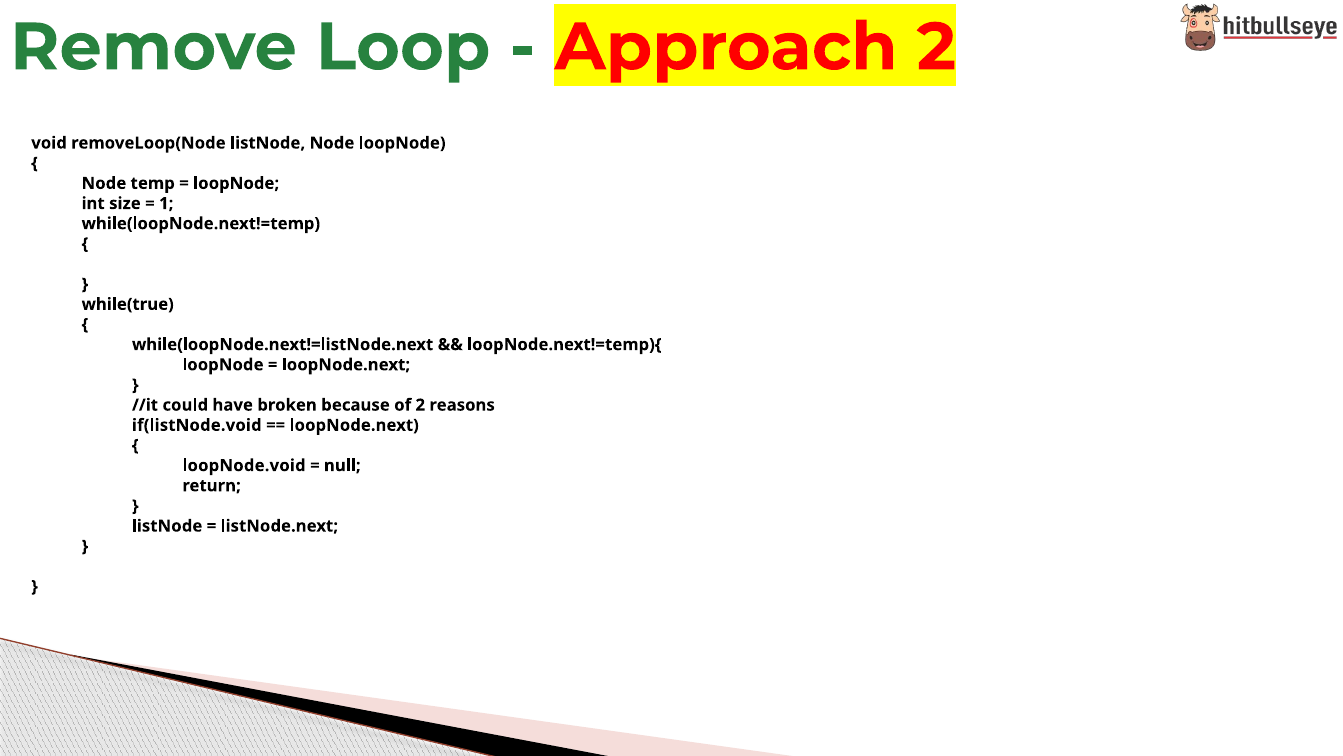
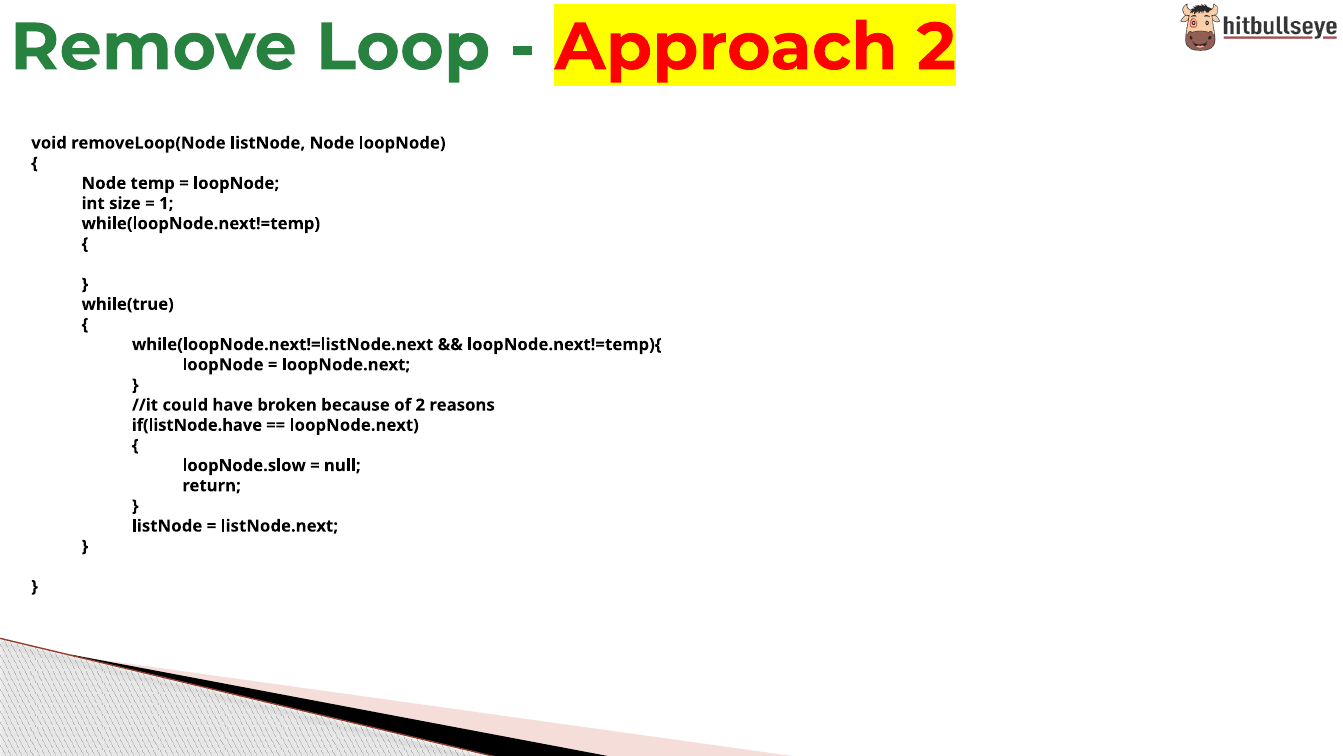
if(listNode.void: if(listNode.void -> if(listNode.have
loopNode.void: loopNode.void -> loopNode.slow
